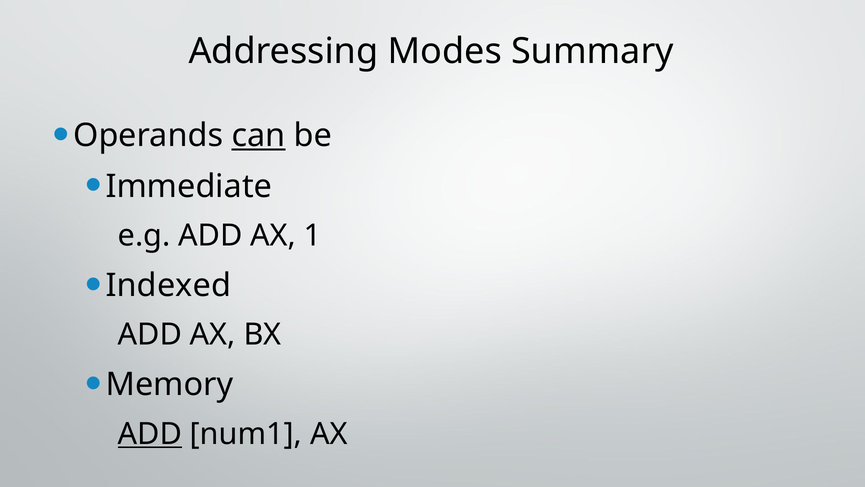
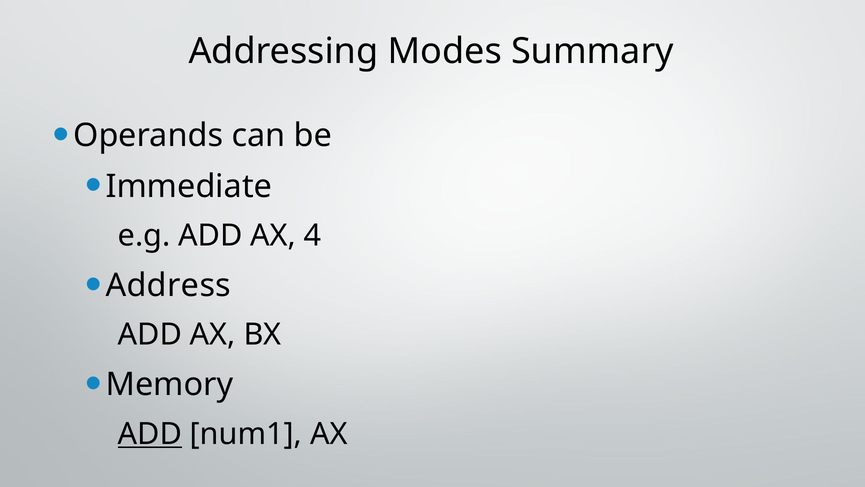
can underline: present -> none
1: 1 -> 4
Indexed: Indexed -> Address
